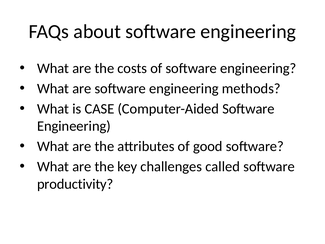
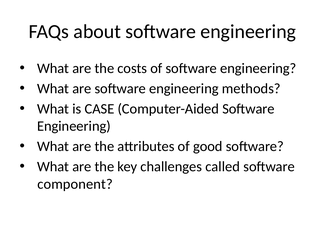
productivity: productivity -> component
